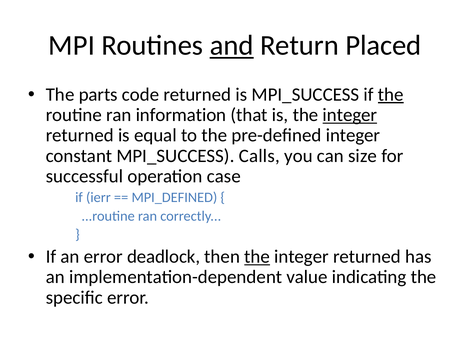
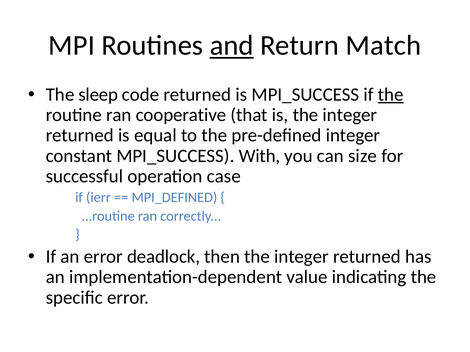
Placed: Placed -> Match
parts: parts -> sleep
information: information -> cooperative
integer at (350, 115) underline: present -> none
Calls: Calls -> With
the at (257, 257) underline: present -> none
